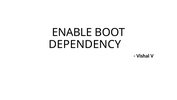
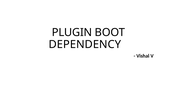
ENABLE: ENABLE -> PLUGIN
